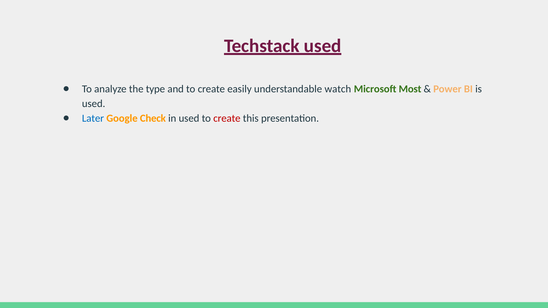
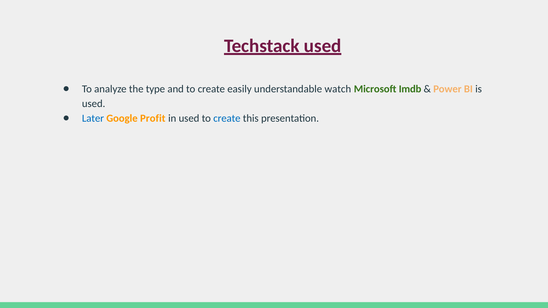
Most: Most -> Imdb
Check: Check -> Profit
create at (227, 119) colour: red -> blue
